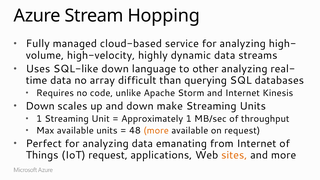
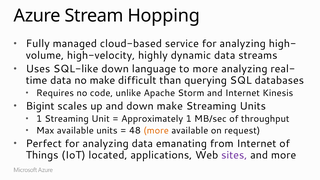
to other: other -> more
no array: array -> make
Down at (40, 106): Down -> Bigint
IoT request: request -> located
sites colour: orange -> purple
